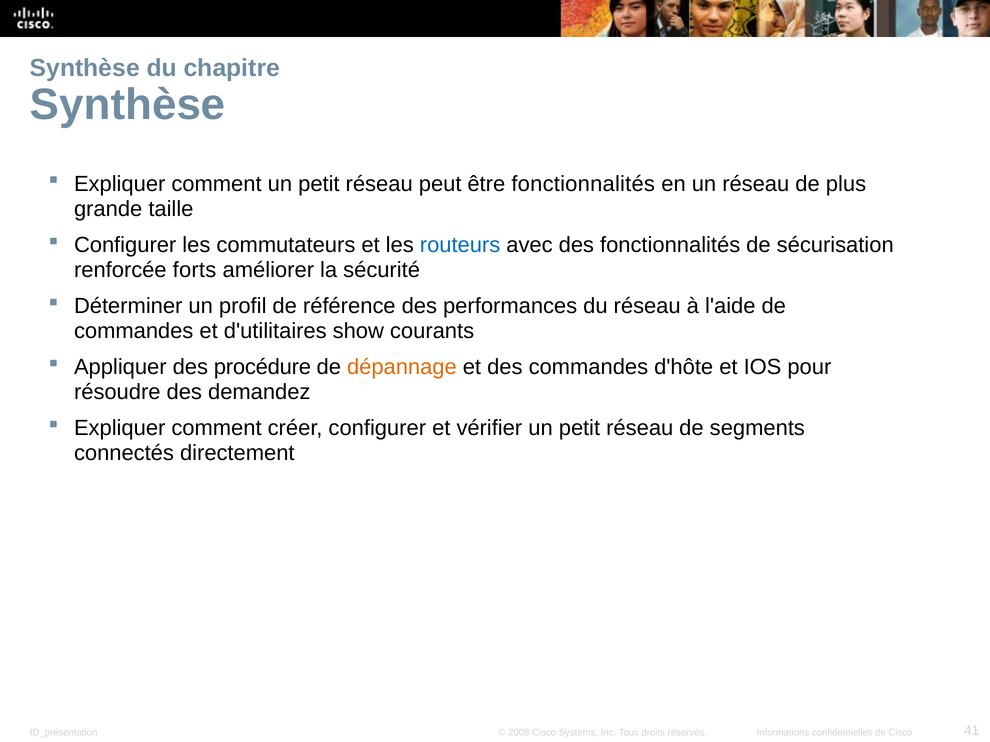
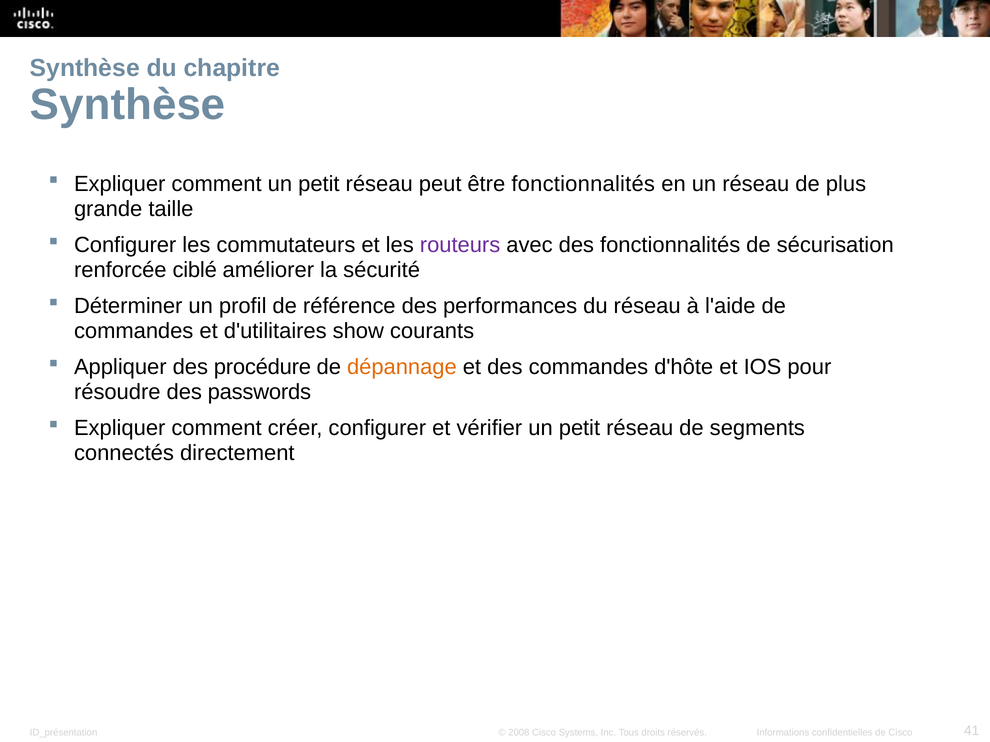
routeurs colour: blue -> purple
forts: forts -> ciblé
demandez: demandez -> passwords
